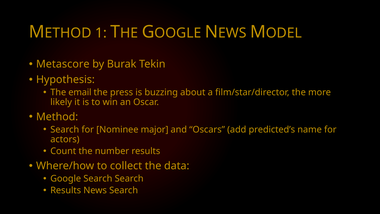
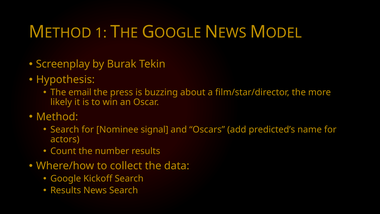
Metascore: Metascore -> Screenplay
major: major -> signal
Google Search: Search -> Kickoff
